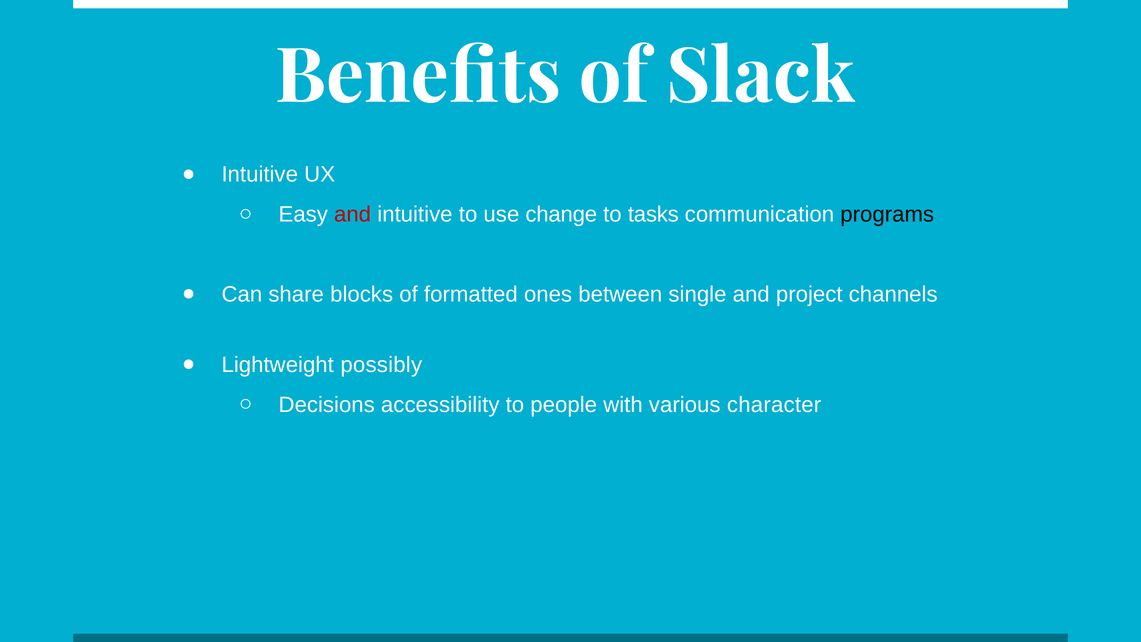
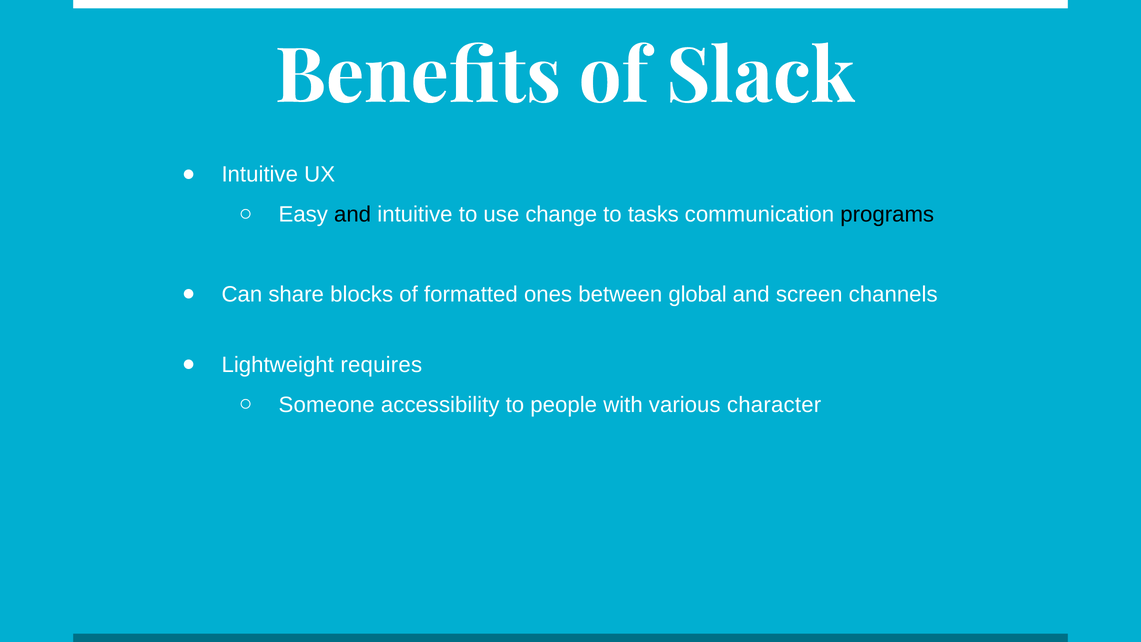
and at (353, 214) colour: red -> black
single: single -> global
project: project -> screen
possibly: possibly -> requires
Decisions: Decisions -> Someone
